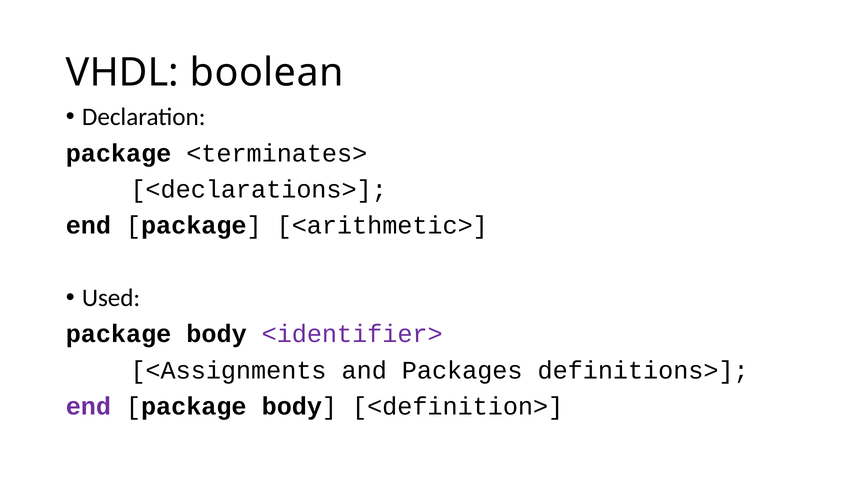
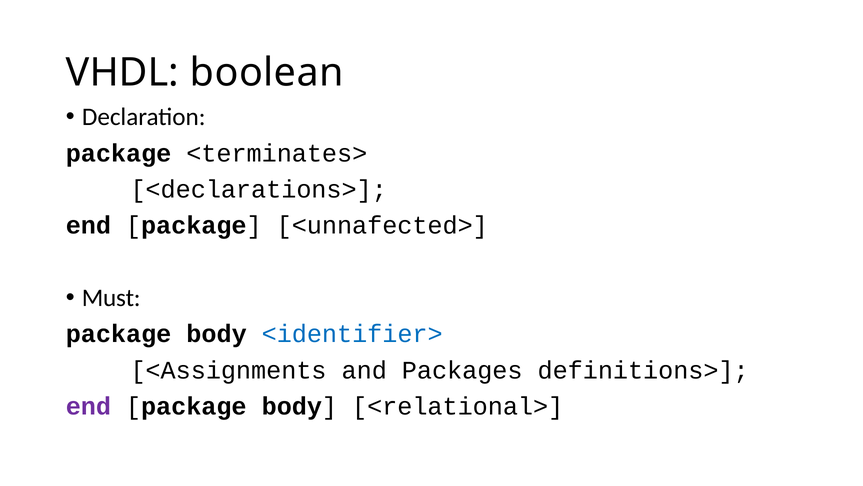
<arithmetic>: <arithmetic> -> <unnafected>
Used: Used -> Must
<identifier> colour: purple -> blue
<definition>: <definition> -> <relational>
